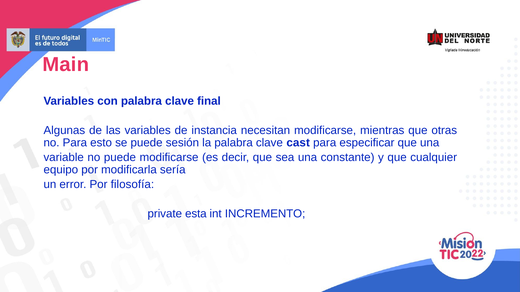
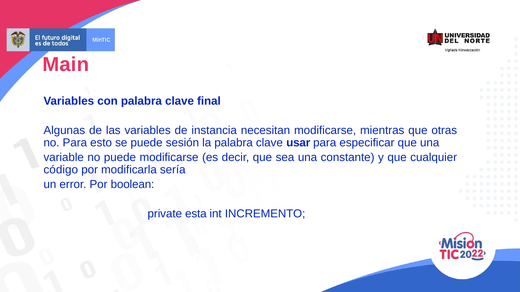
cast: cast -> usar
equipo: equipo -> código
filosofía: filosofía -> boolean
